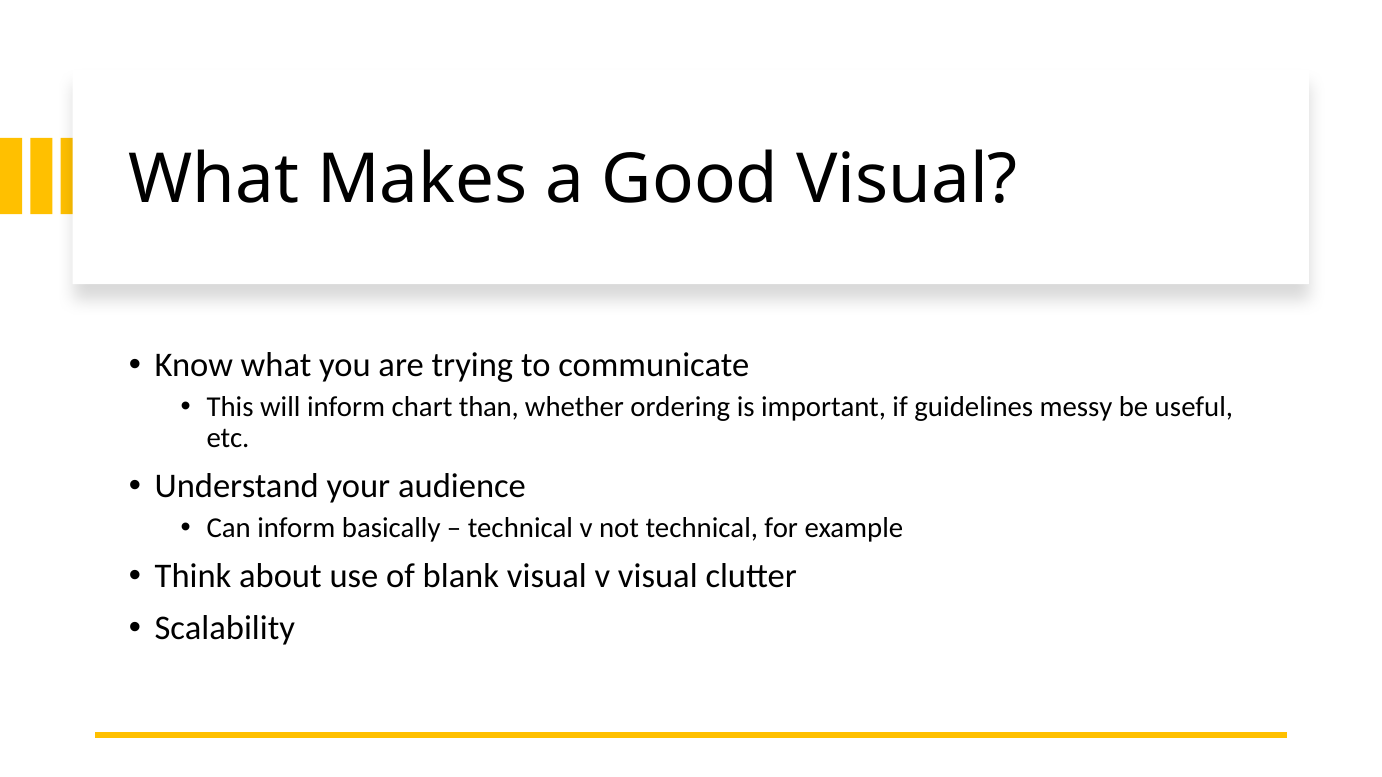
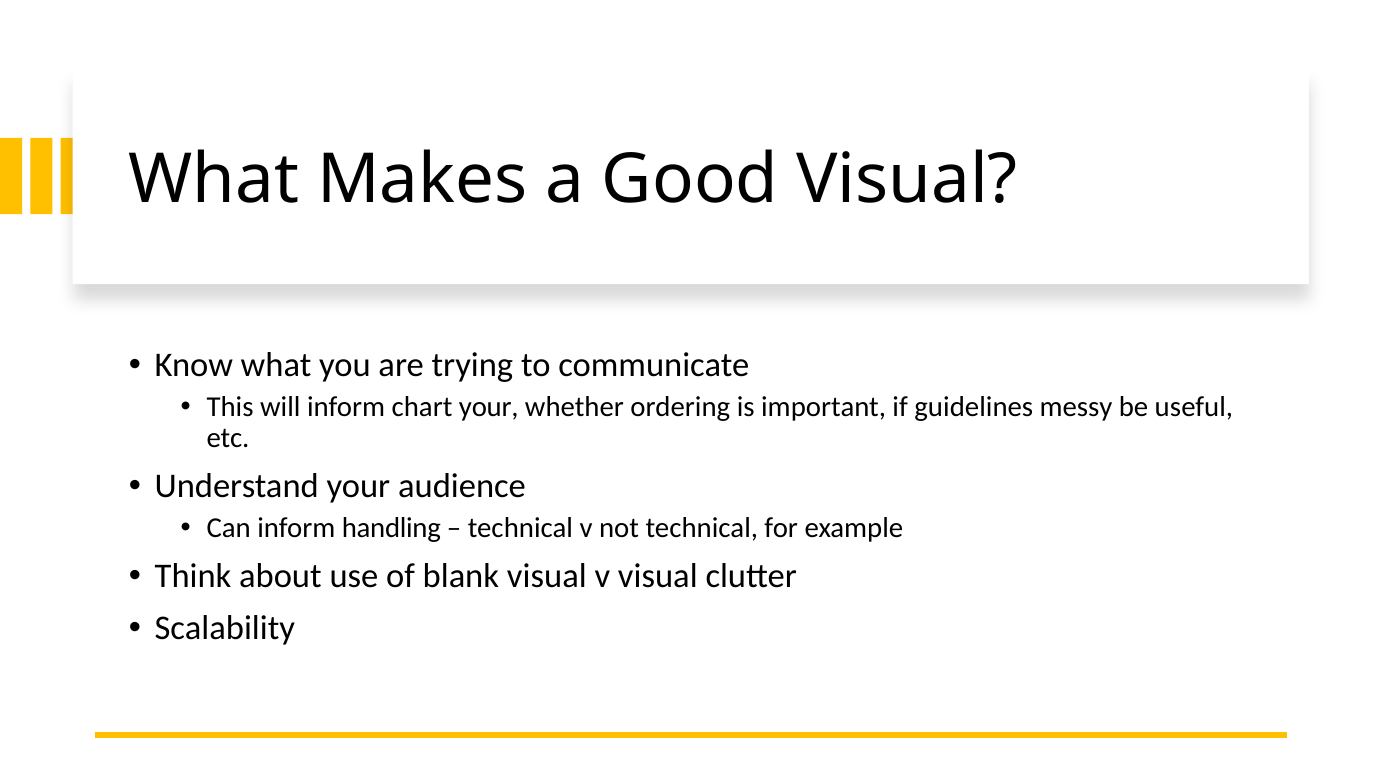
chart than: than -> your
basically: basically -> handling
